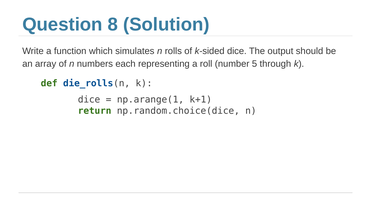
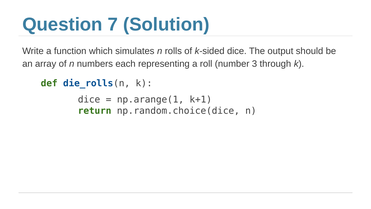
8: 8 -> 7
5: 5 -> 3
